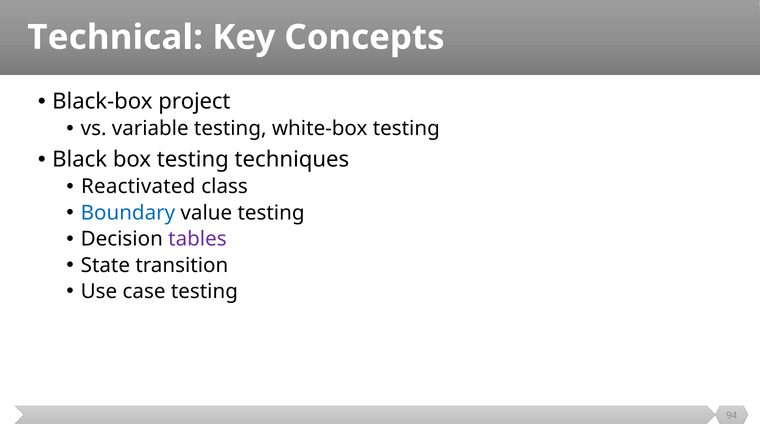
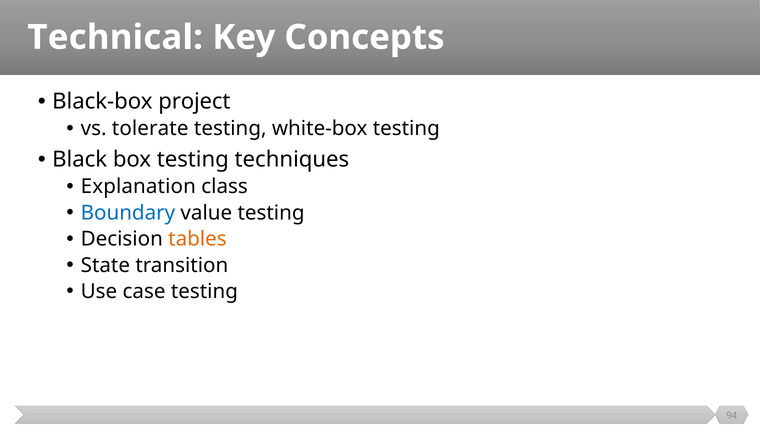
variable: variable -> tolerate
Reactivated: Reactivated -> Explanation
tables colour: purple -> orange
